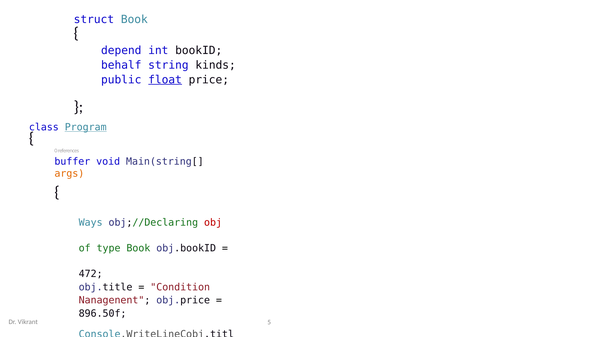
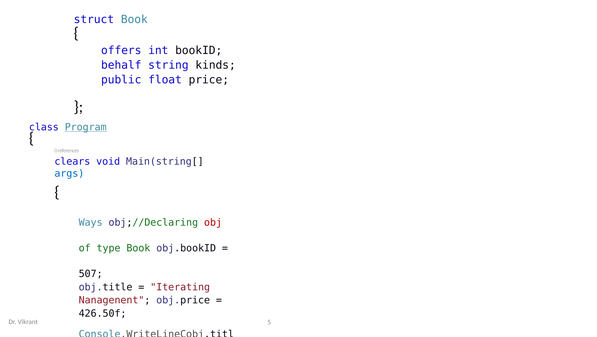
depend: depend -> offers
float underline: present -> none
buffer: buffer -> clears
args colour: orange -> blue
472: 472 -> 507
Condition: Condition -> Iterating
896.50f: 896.50f -> 426.50f
